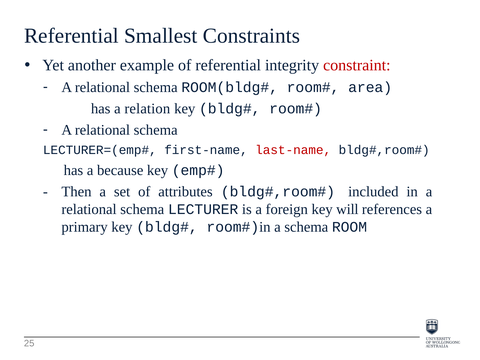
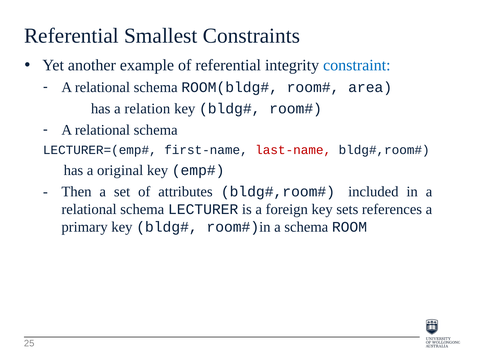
constraint colour: red -> blue
because: because -> original
will: will -> sets
